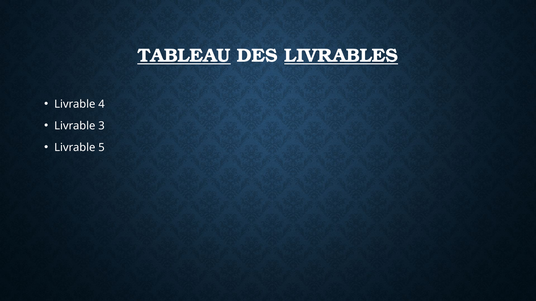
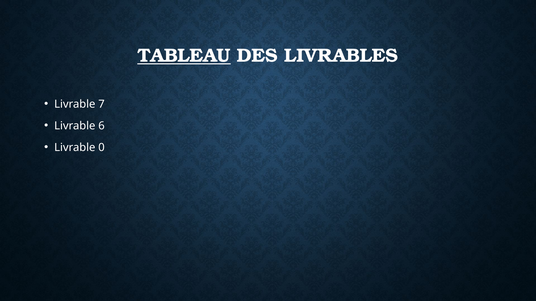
LIVRABLES underline: present -> none
4: 4 -> 7
3: 3 -> 6
5: 5 -> 0
